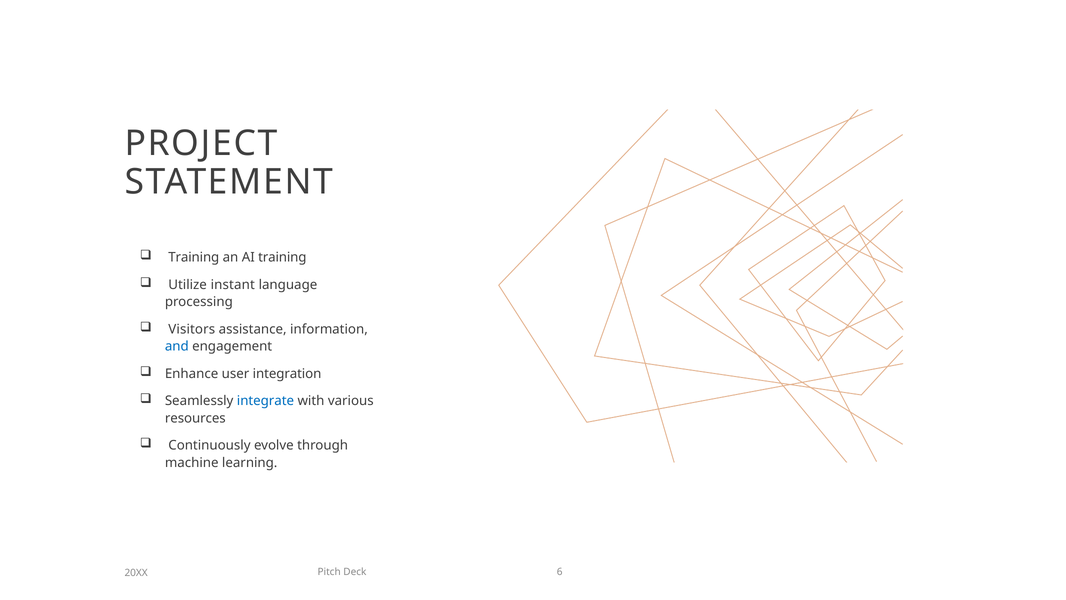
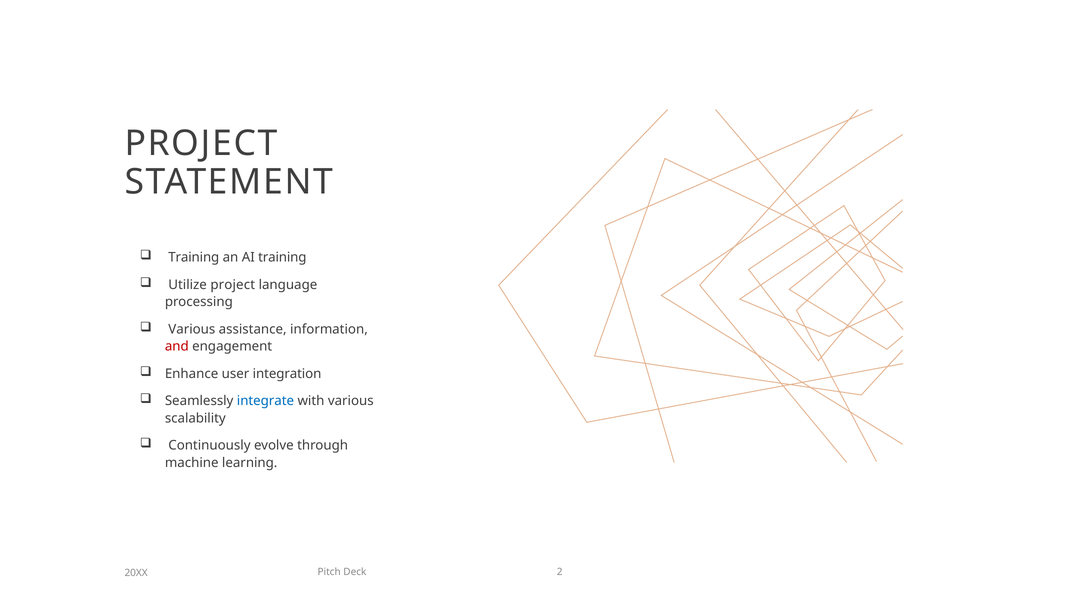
Utilize instant: instant -> project
Visitors at (192, 329): Visitors -> Various
and colour: blue -> red
resources: resources -> scalability
6: 6 -> 2
